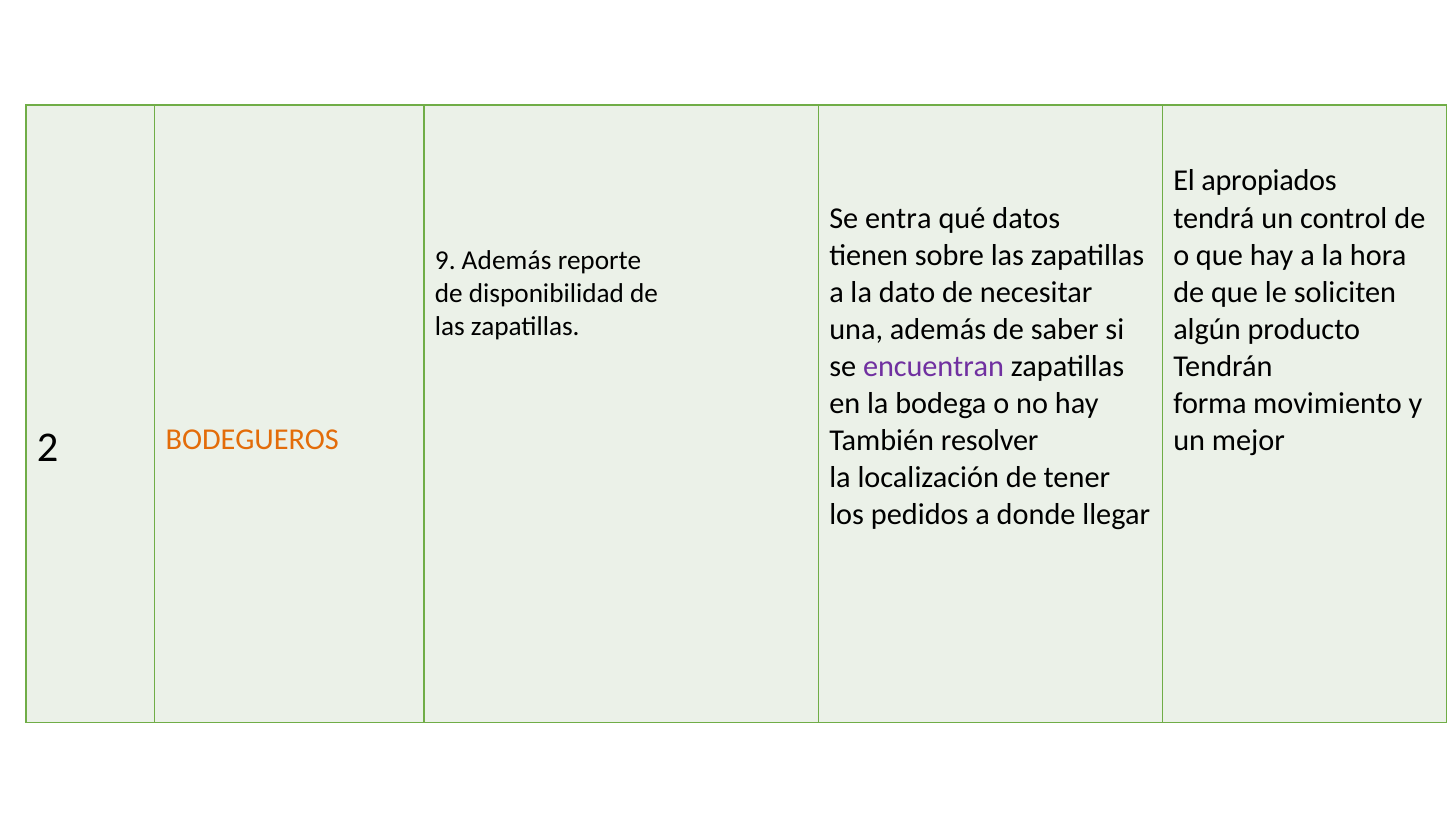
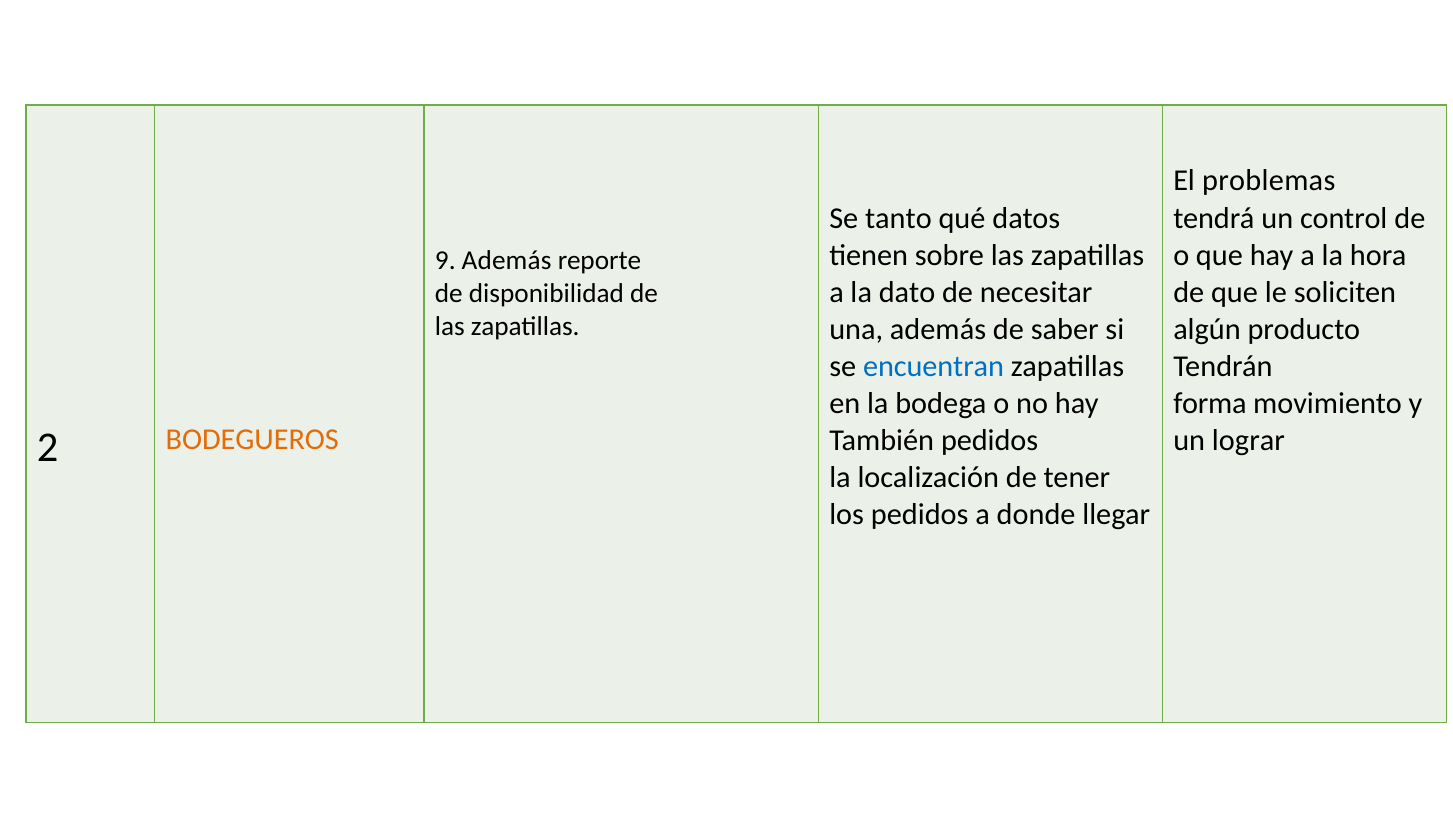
apropiados: apropiados -> problemas
entra: entra -> tanto
encuentran colour: purple -> blue
También resolver: resolver -> pedidos
mejor: mejor -> lograr
